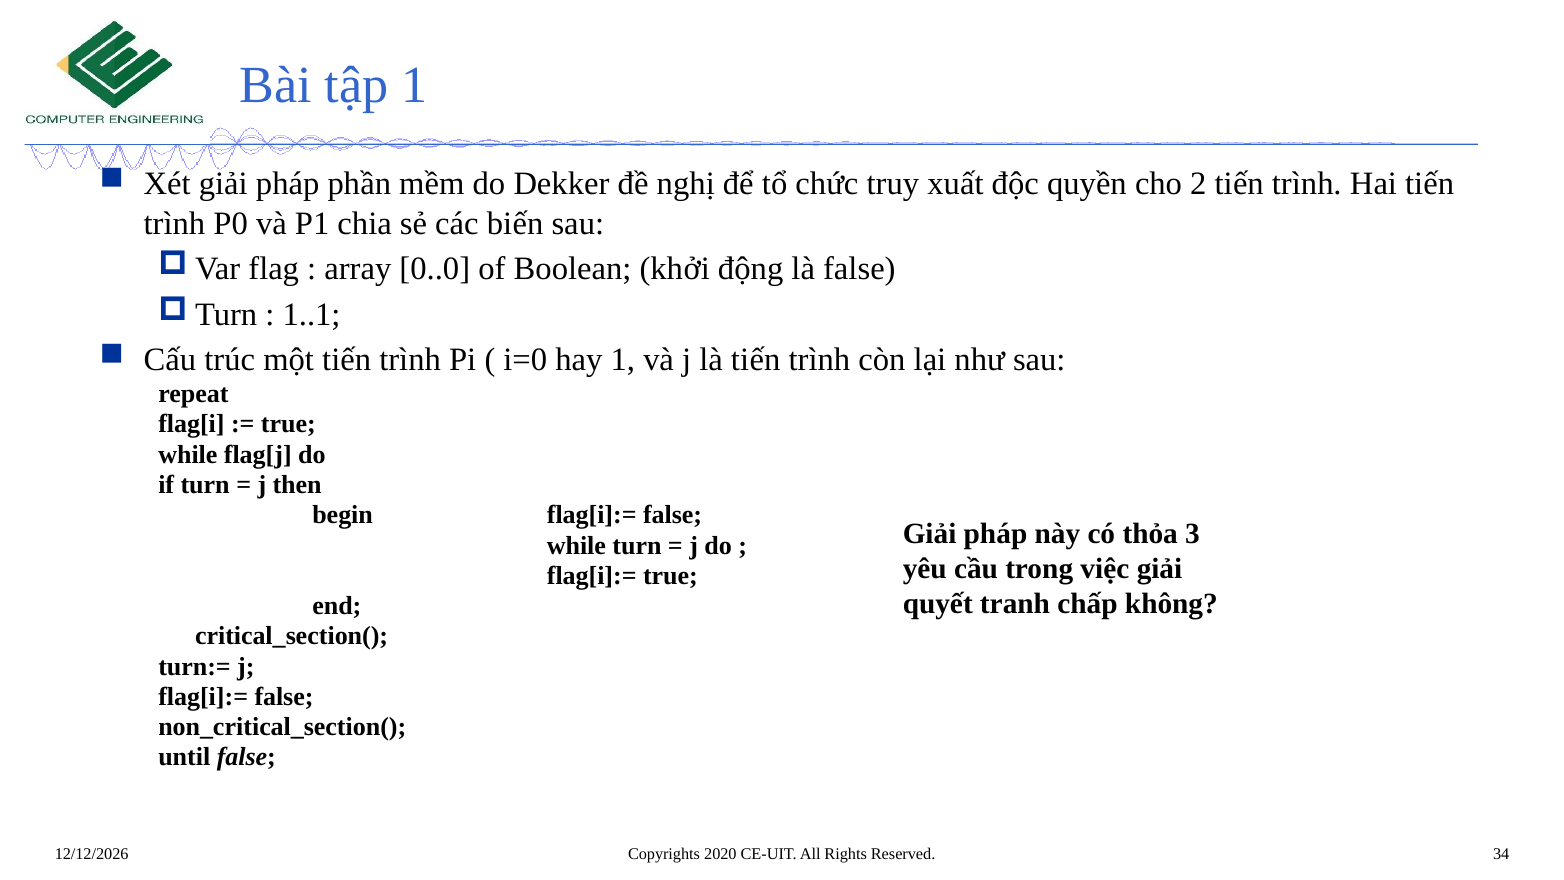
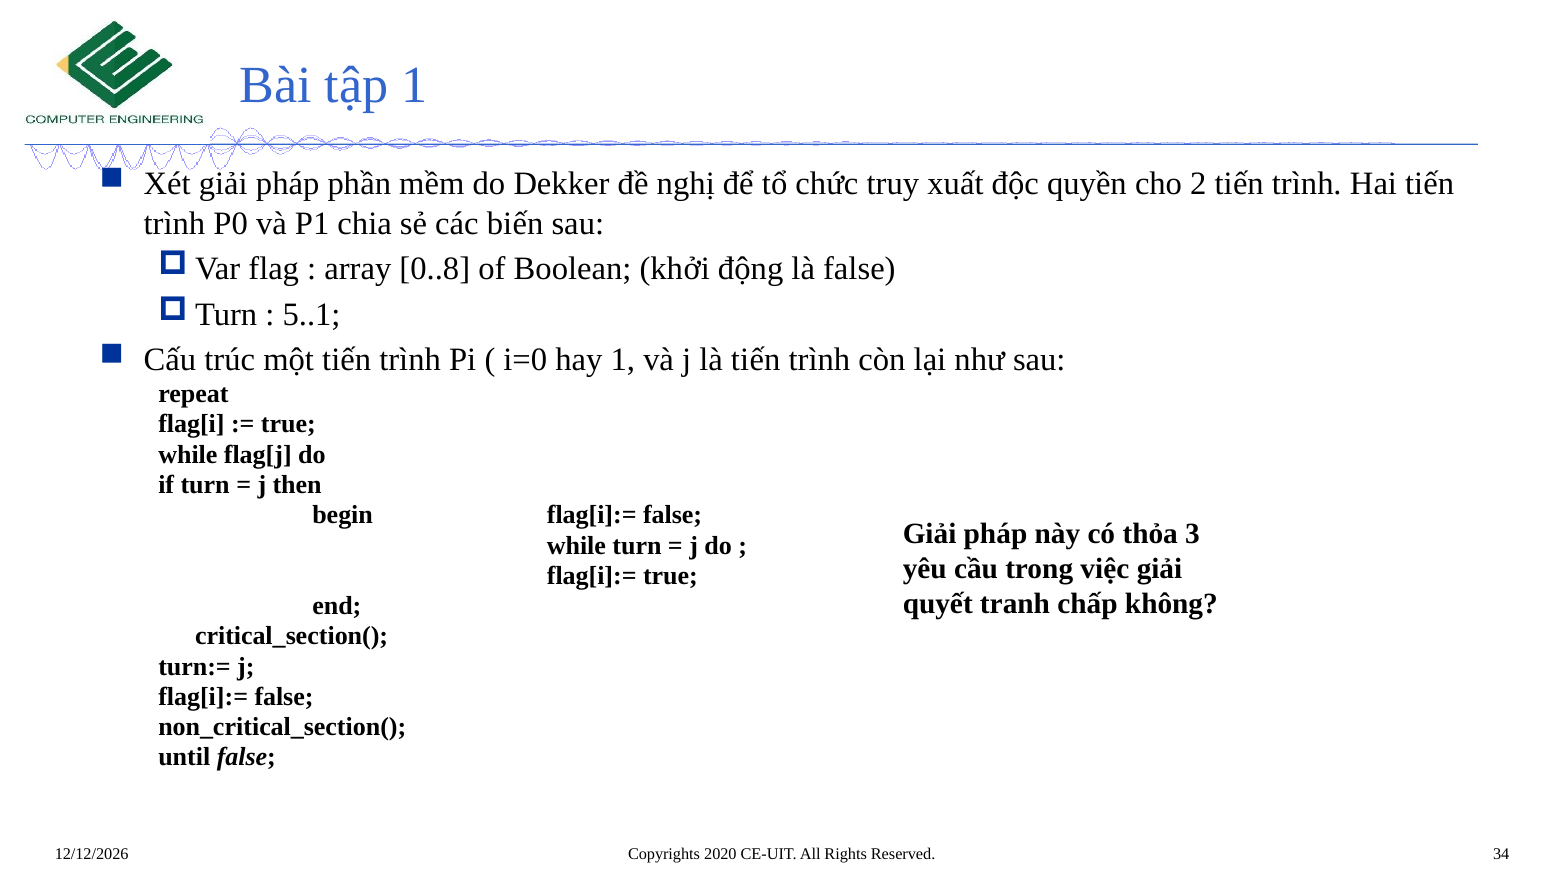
0..0: 0..0 -> 0..8
1..1: 1..1 -> 5..1
